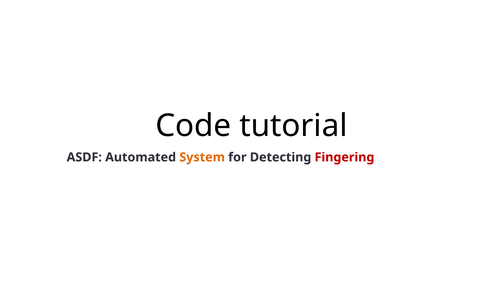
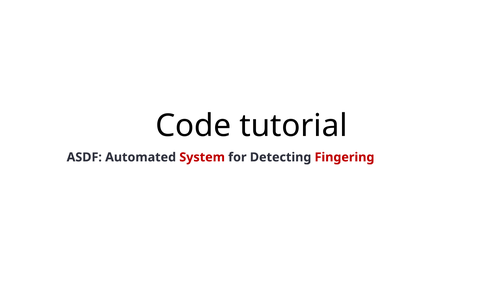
System colour: orange -> red
